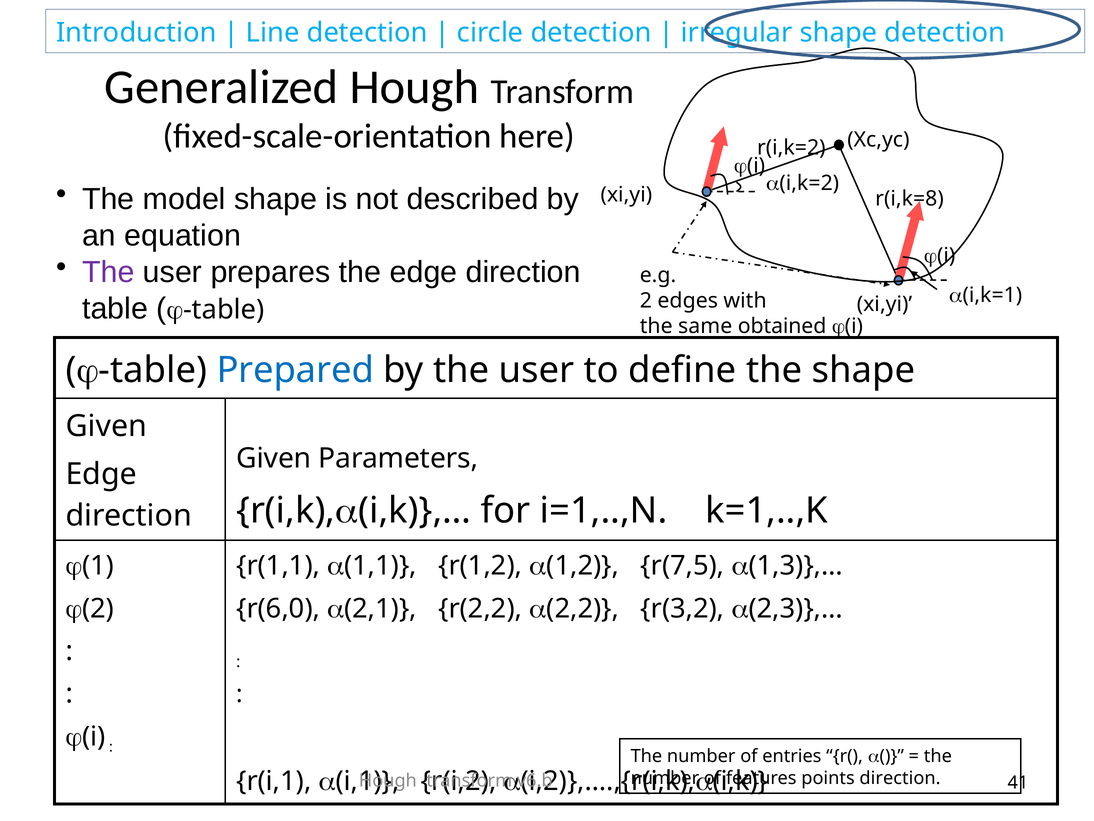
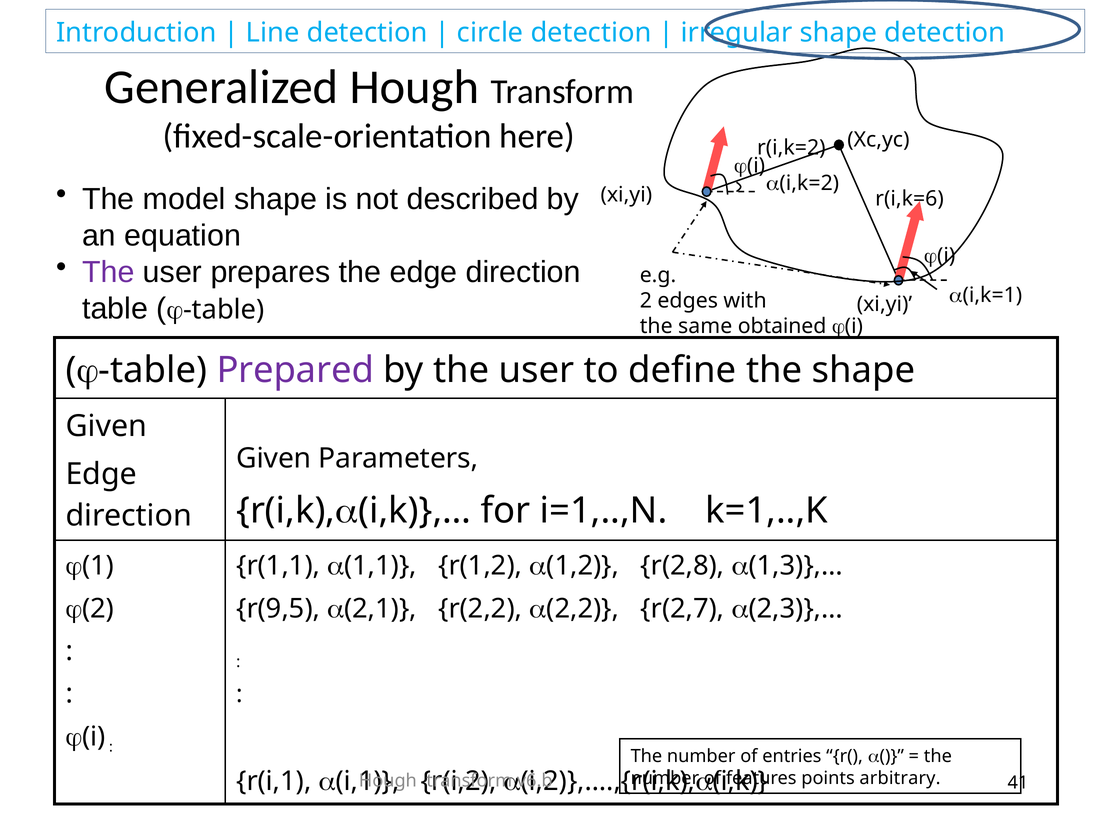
r(i,k=8: r(i,k=8 -> r(i,k=6
Prepared colour: blue -> purple
r(7,5: r(7,5 -> r(2,8
r(6,0: r(6,0 -> r(9,5
r(3,2: r(3,2 -> r(2,7
points direction: direction -> arbitrary
